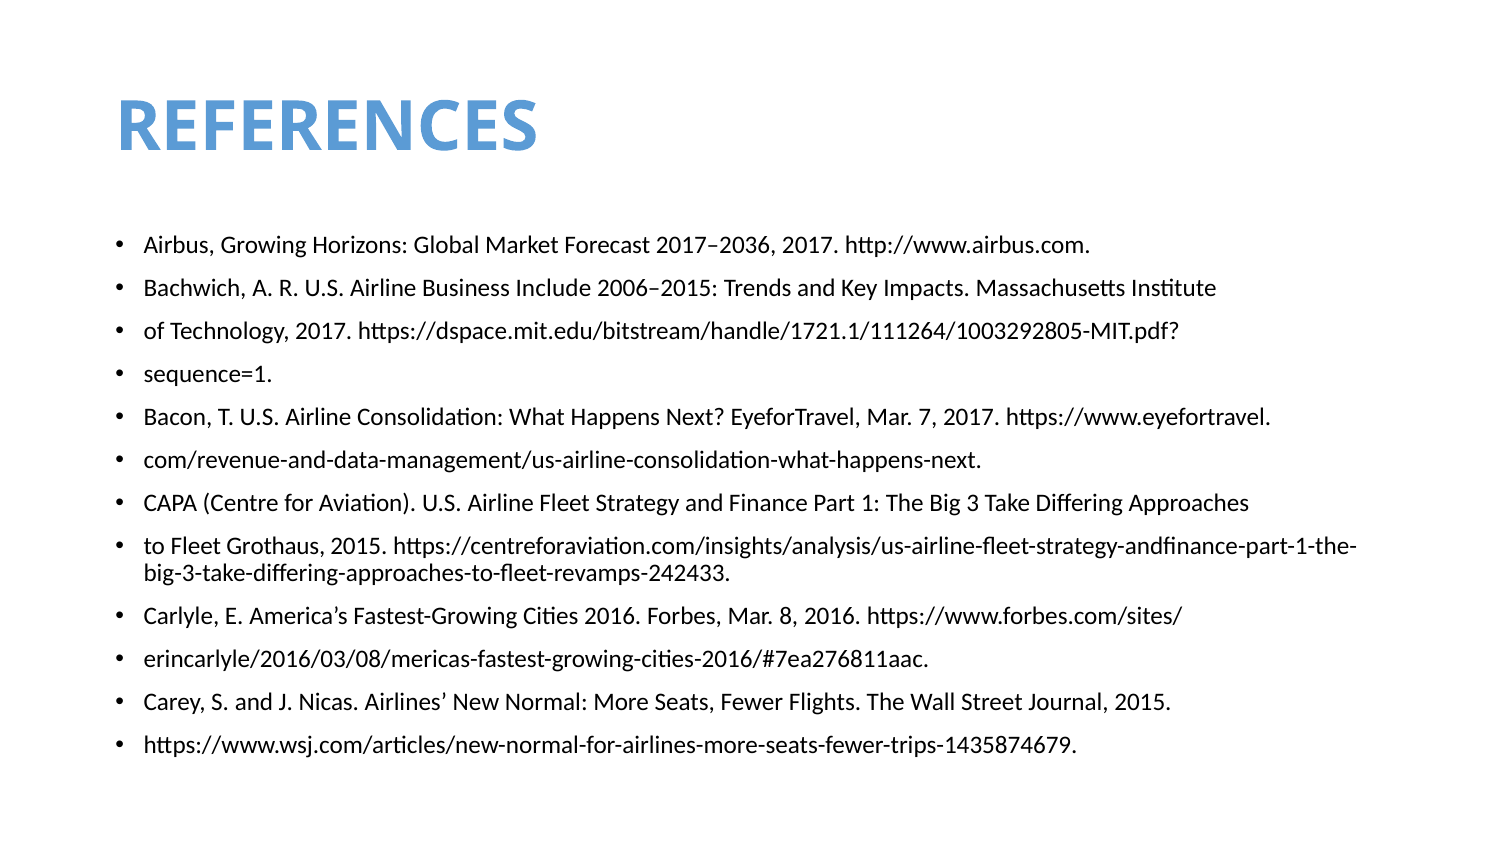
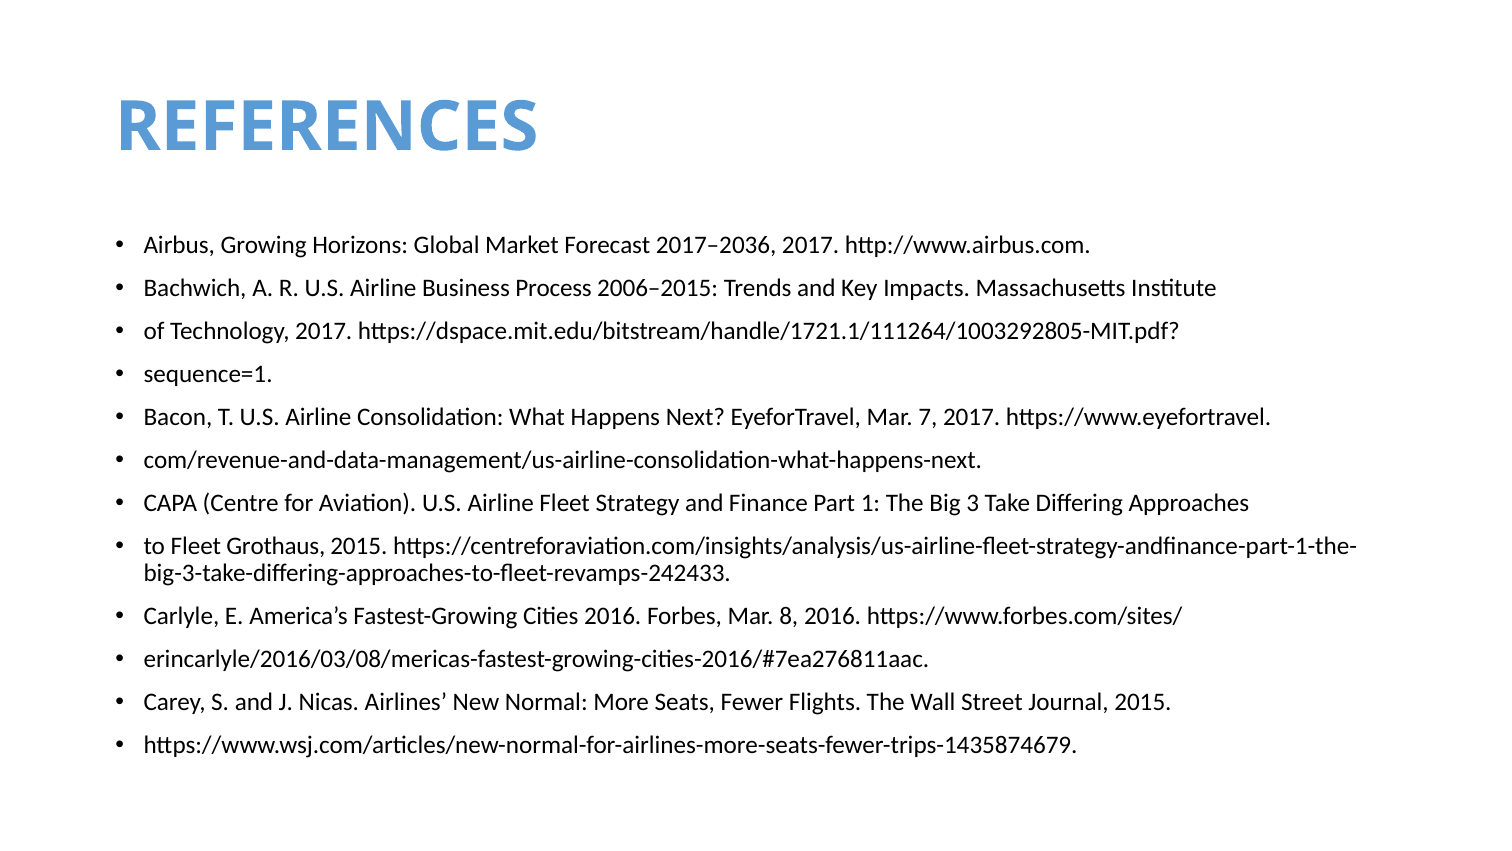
Include: Include -> Process
